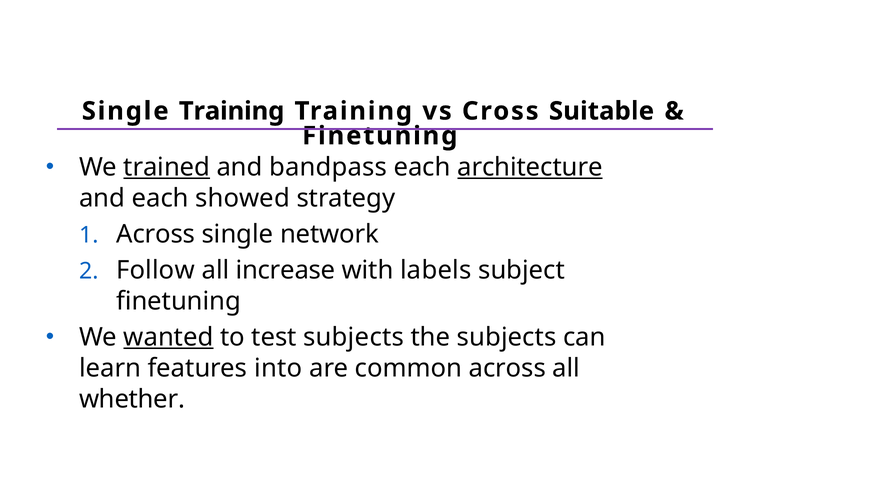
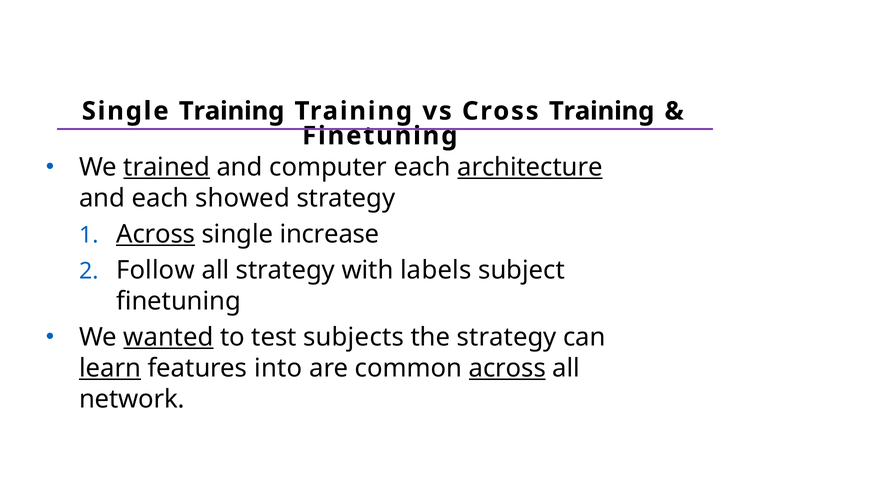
Cross Suitable: Suitable -> Training
bandpass: bandpass -> computer
Across at (156, 234) underline: none -> present
network: network -> increase
all increase: increase -> strategy
the subjects: subjects -> strategy
learn underline: none -> present
across at (507, 368) underline: none -> present
whether: whether -> network
